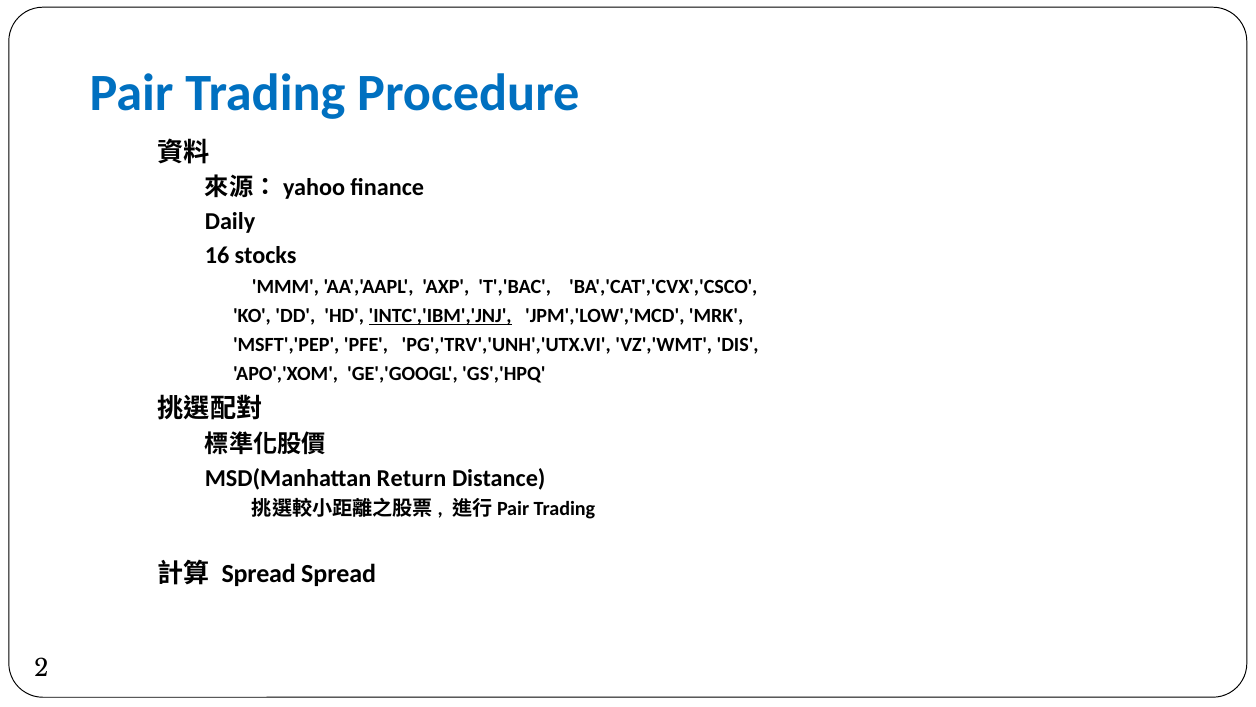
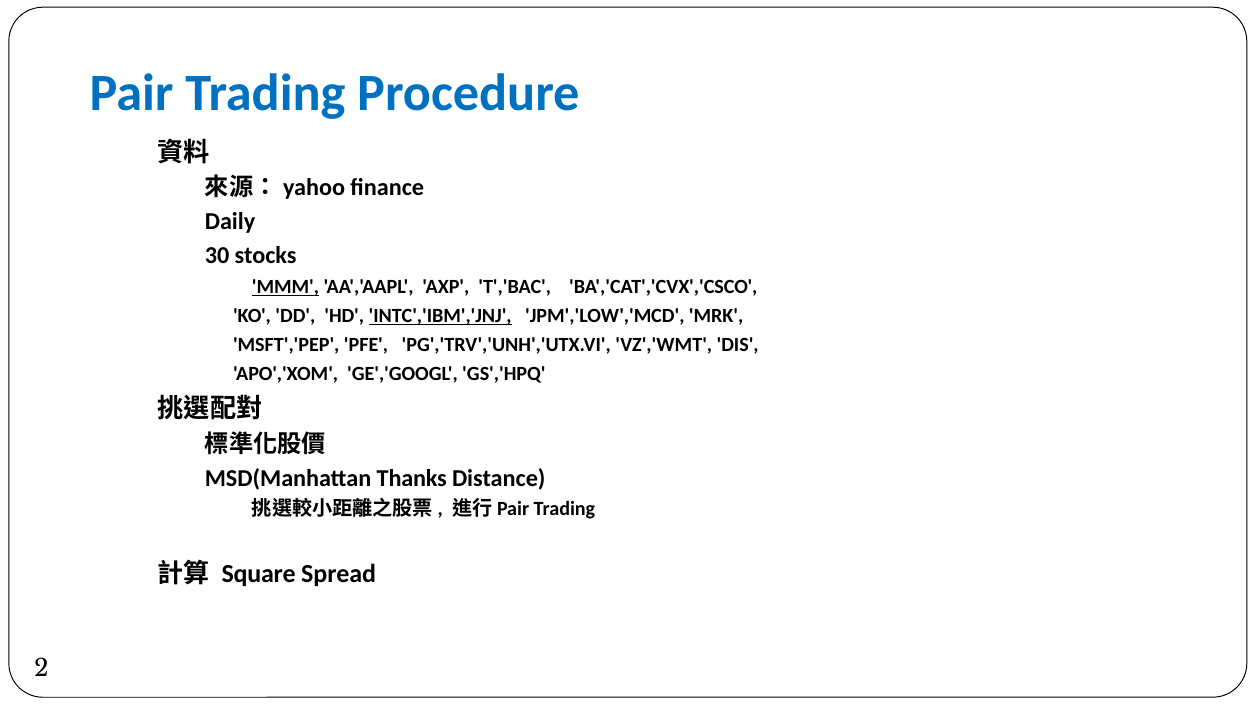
16: 16 -> 30
MMM underline: none -> present
Return: Return -> Thanks
Spread at (259, 574): Spread -> Square
